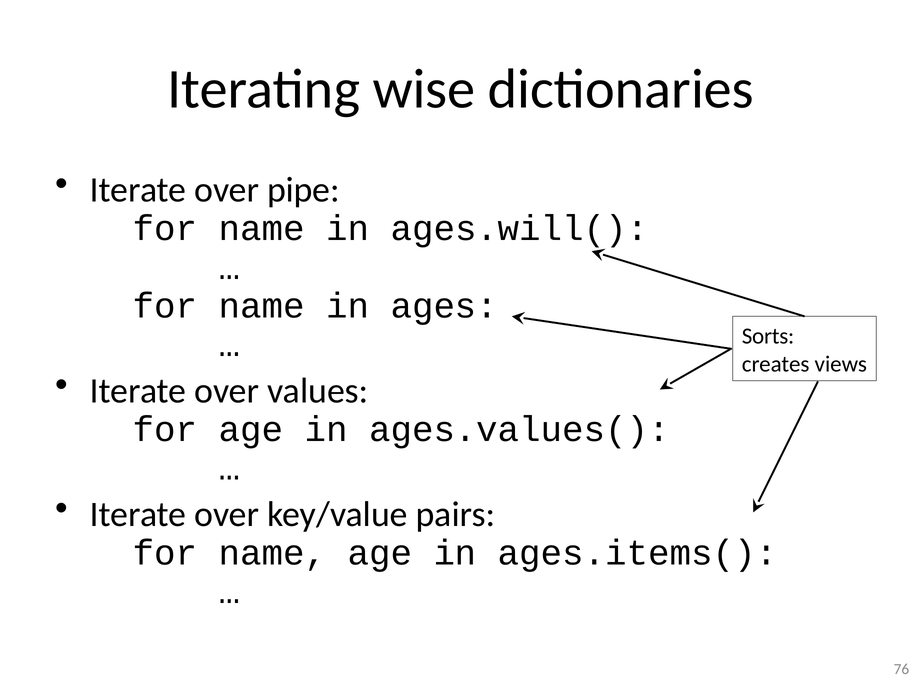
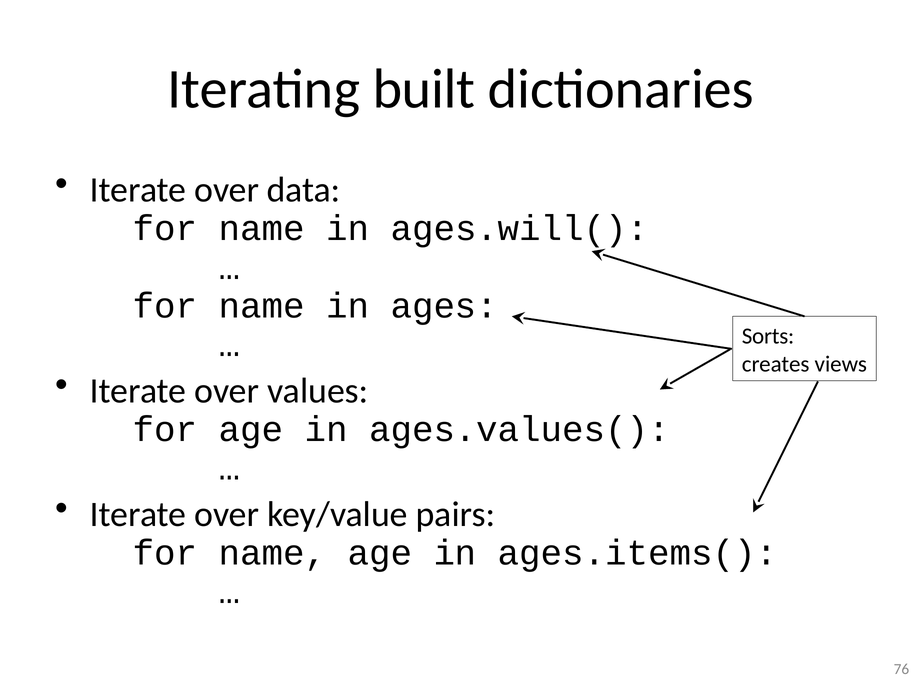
wise: wise -> built
pipe: pipe -> data
